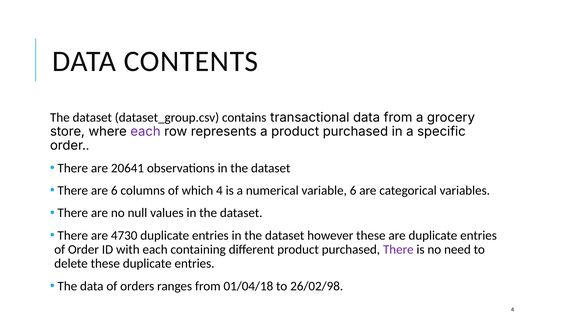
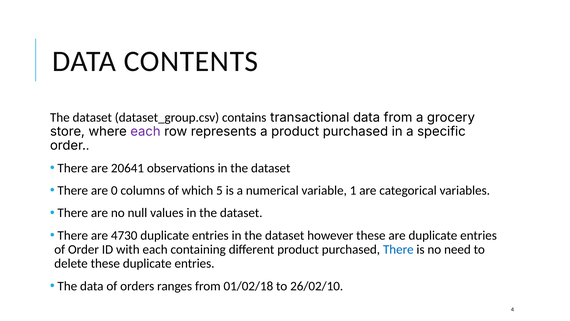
are 6: 6 -> 0
which 4: 4 -> 5
variable 6: 6 -> 1
There at (398, 249) colour: purple -> blue
01/04/18: 01/04/18 -> 01/02/18
26/02/98: 26/02/98 -> 26/02/10
